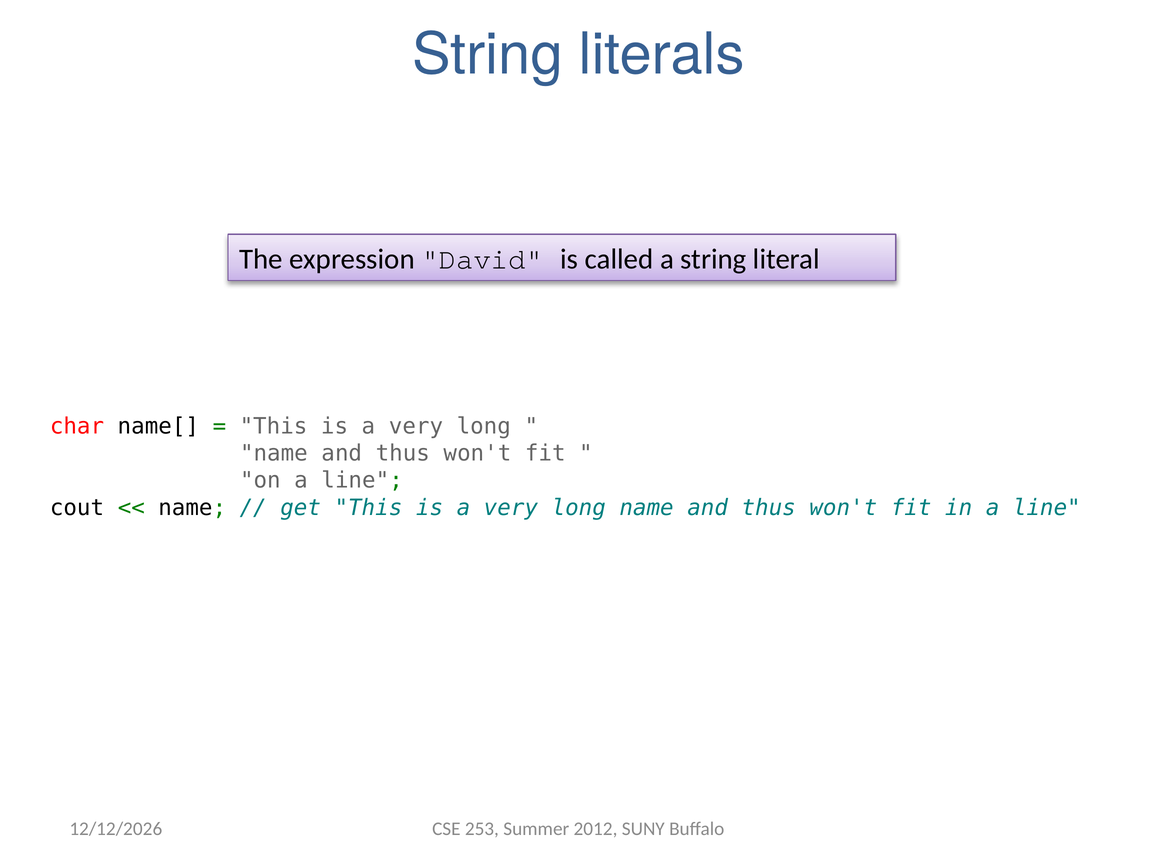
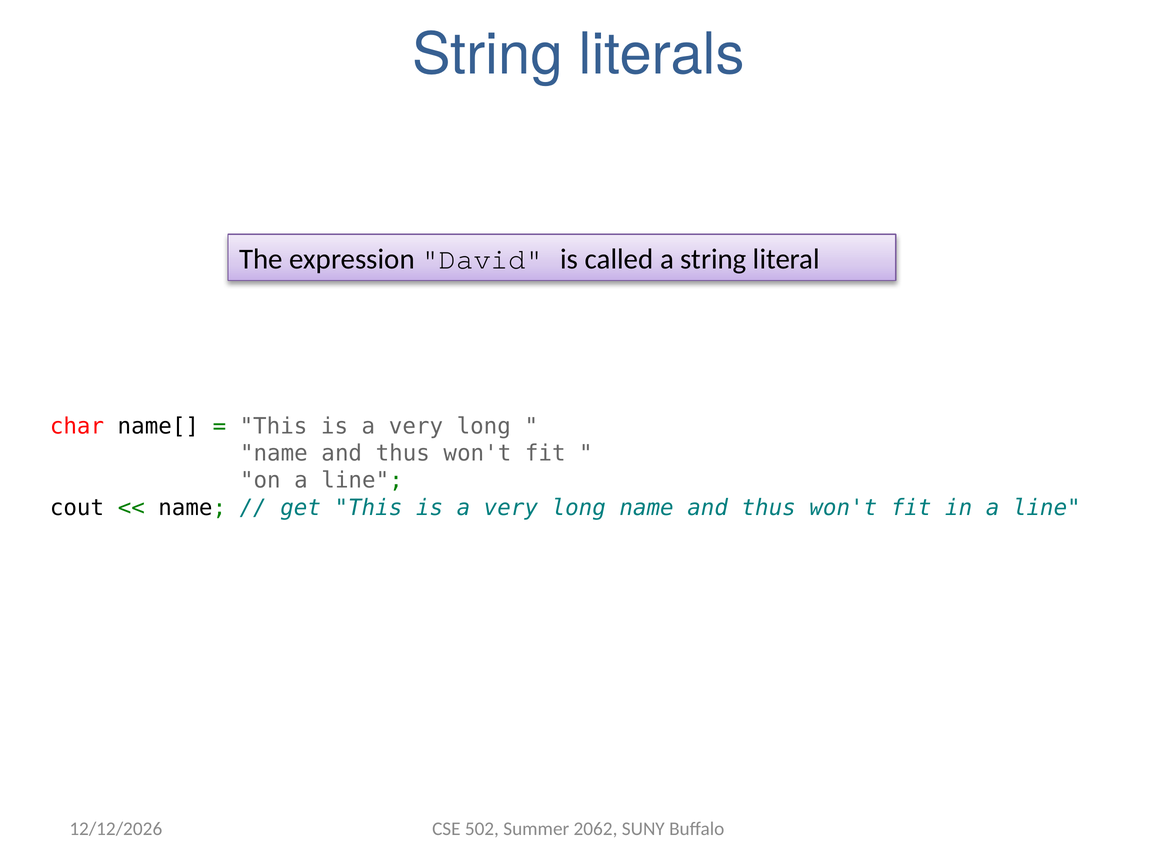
253: 253 -> 502
2012: 2012 -> 2062
